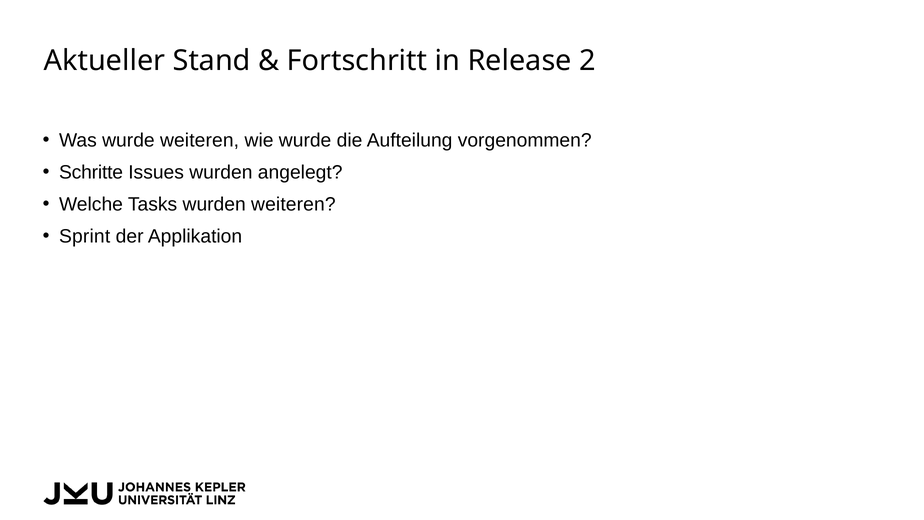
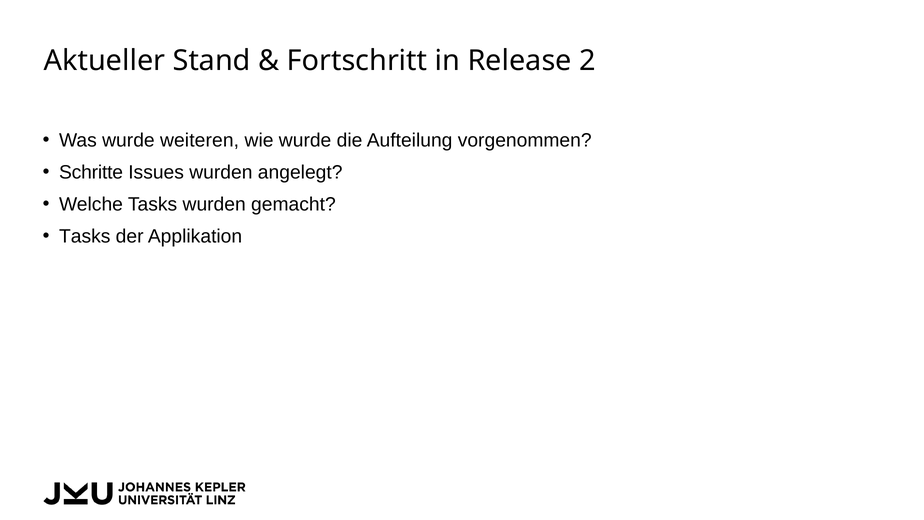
wurden weiteren: weiteren -> gemacht
Sprint at (85, 236): Sprint -> Tasks
